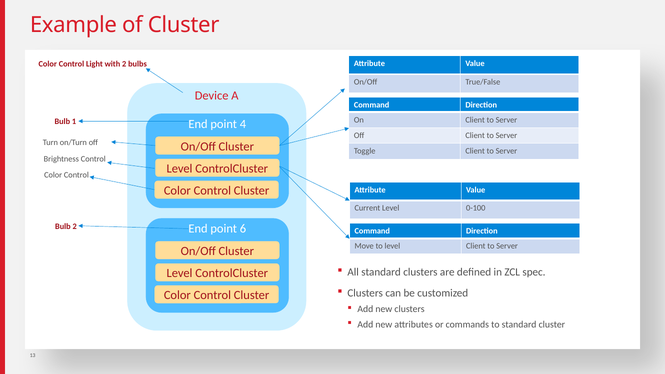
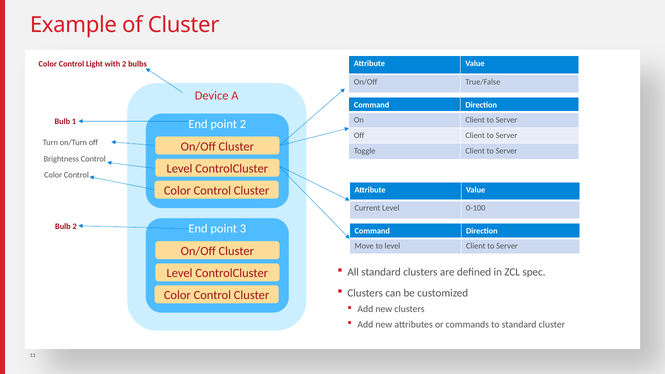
point 4: 4 -> 2
6: 6 -> 3
